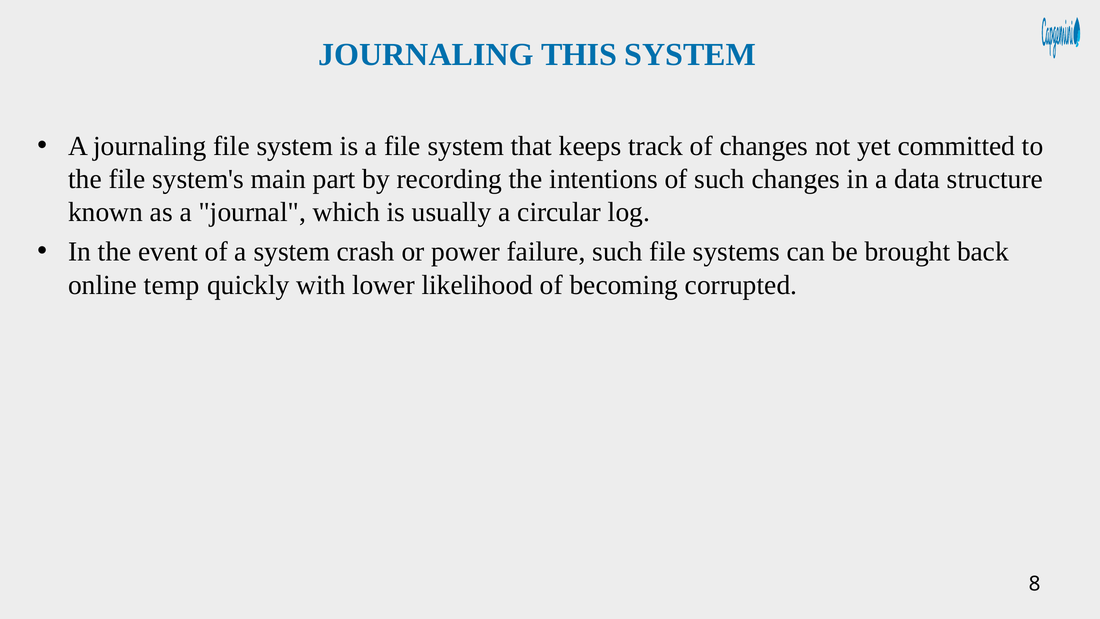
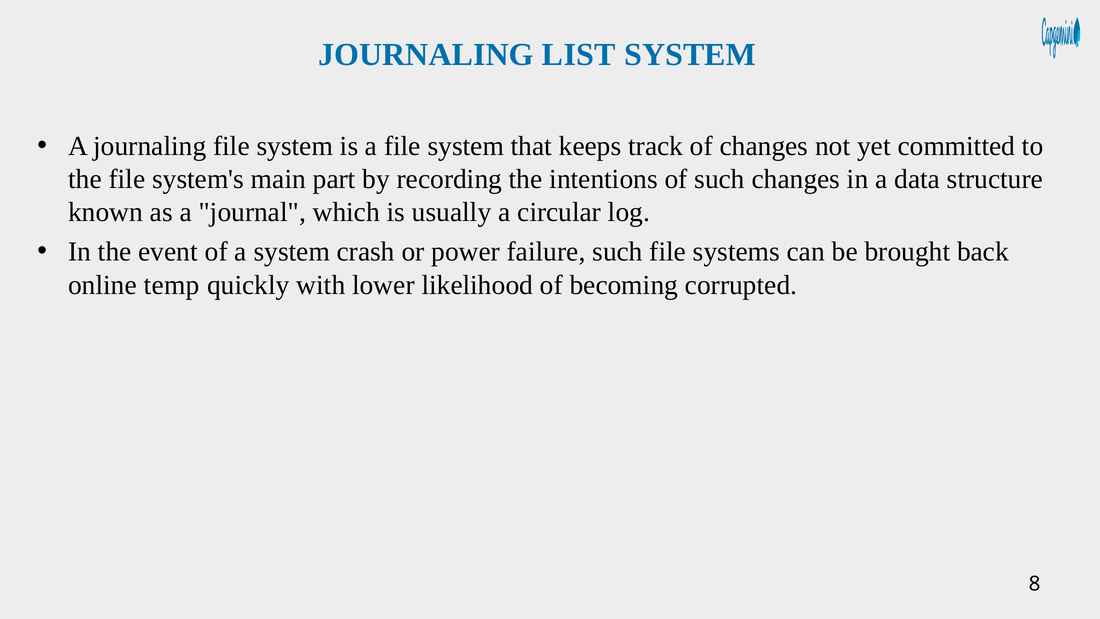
THIS: THIS -> LIST
